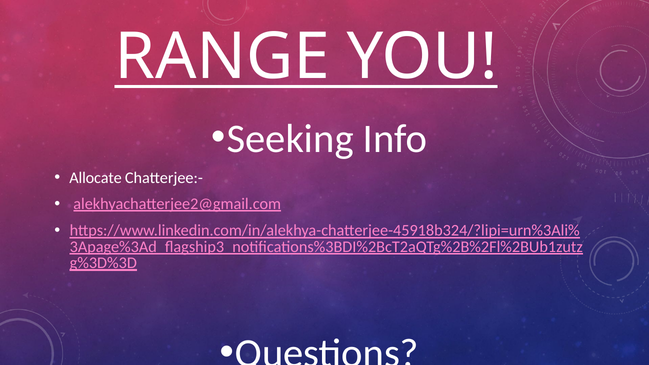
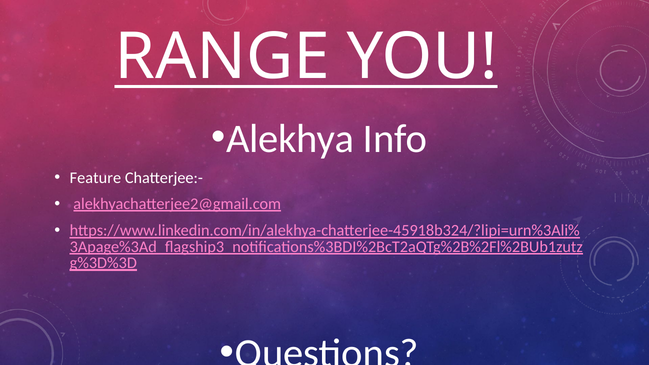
Seeking: Seeking -> Alekhya
Allocate: Allocate -> Feature
